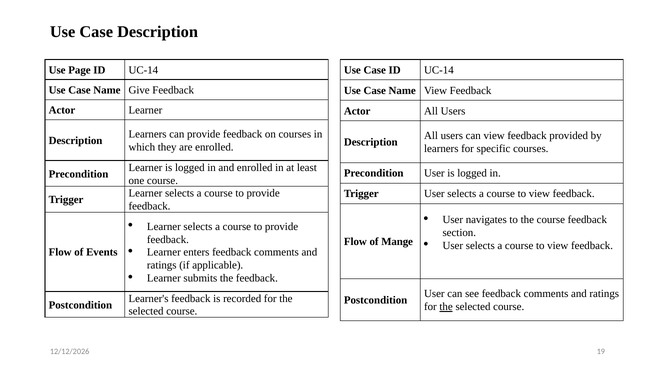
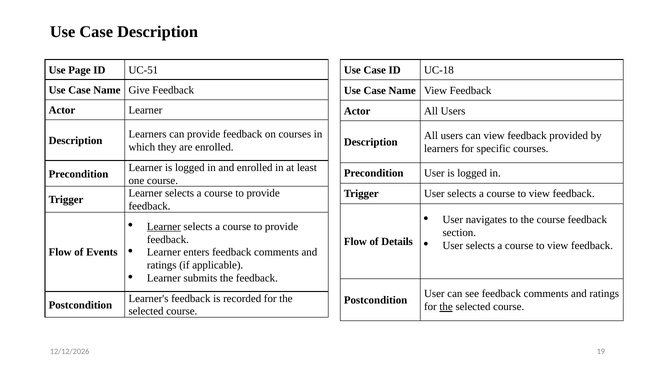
UC-14 at (143, 70): UC-14 -> UC-51
Case ID UC-14: UC-14 -> UC-18
Learner at (164, 227) underline: none -> present
Mange: Mange -> Details
